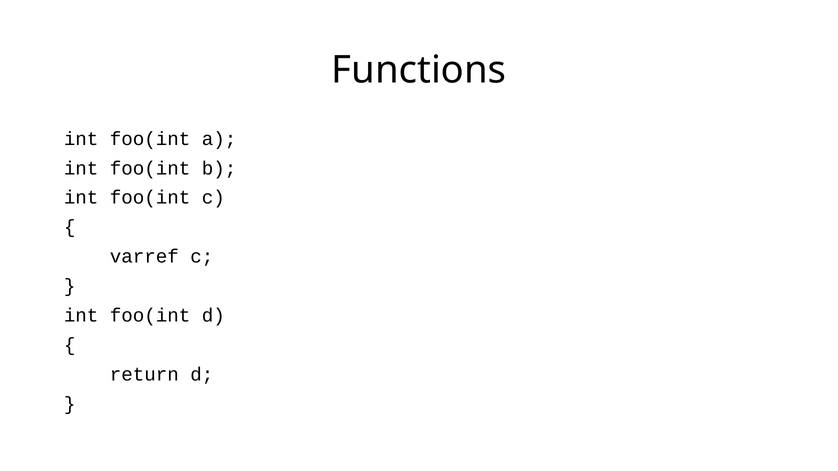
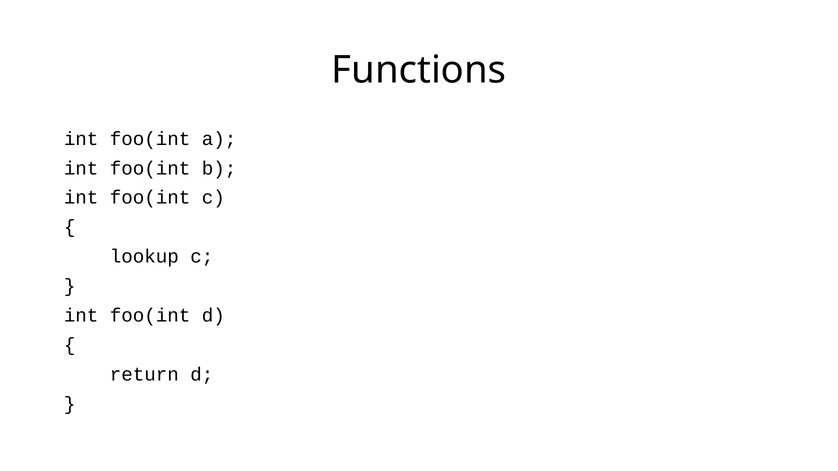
varref: varref -> lookup
